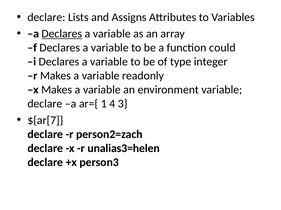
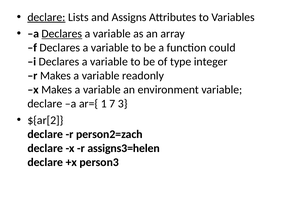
declare at (46, 17) underline: none -> present
4: 4 -> 7
${ar[7: ${ar[7 -> ${ar[2
unalias3=helen: unalias3=helen -> assigns3=helen
